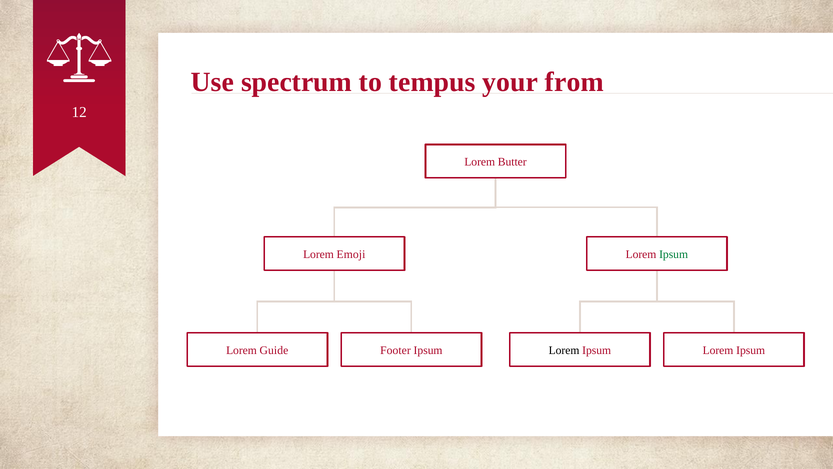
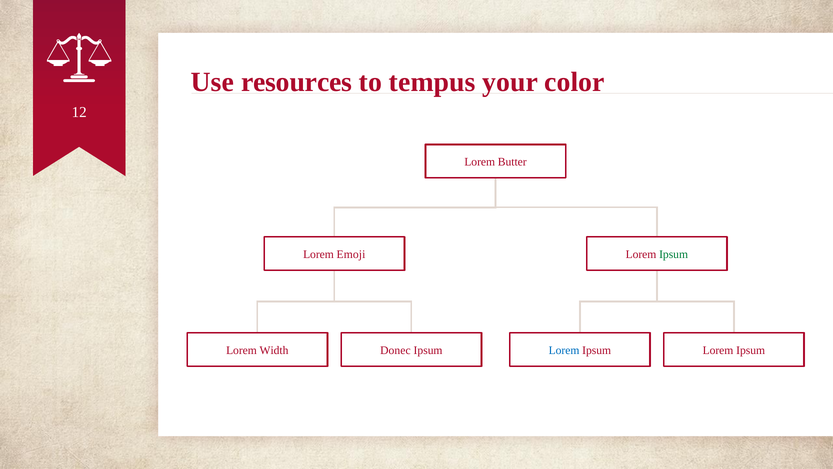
spectrum: spectrum -> resources
from: from -> color
Guide: Guide -> Width
Footer: Footer -> Donec
Lorem at (564, 350) colour: black -> blue
